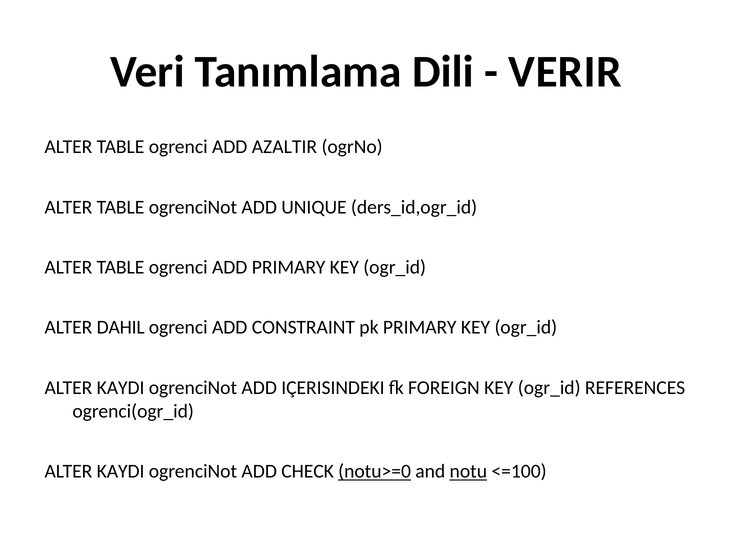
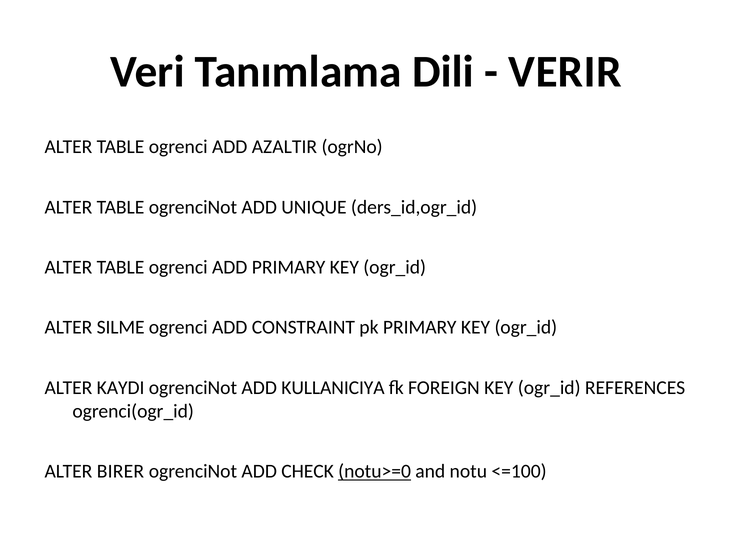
DAHIL: DAHIL -> SILME
IÇERISINDEKI: IÇERISINDEKI -> KULLANICIYA
KAYDI at (121, 472): KAYDI -> BIRER
notu underline: present -> none
